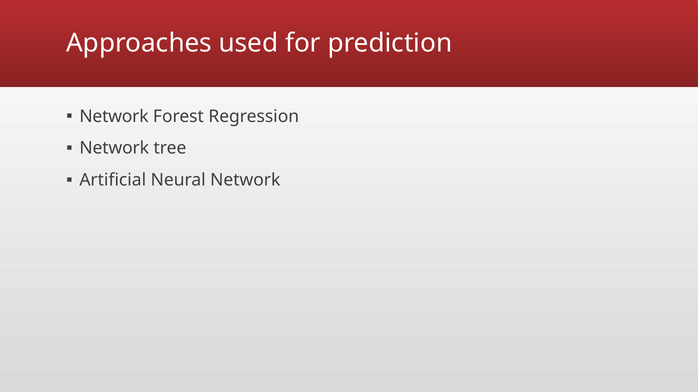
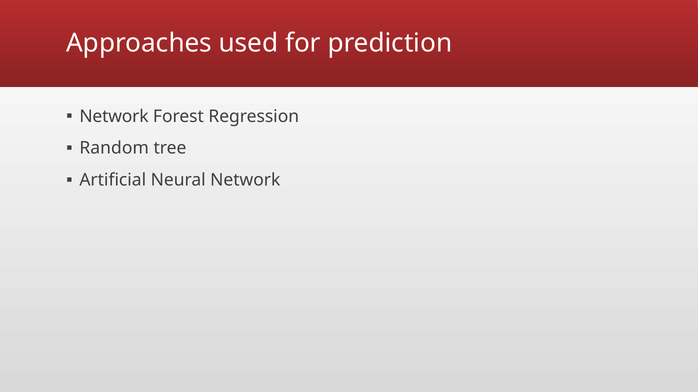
Network at (114, 148): Network -> Random
